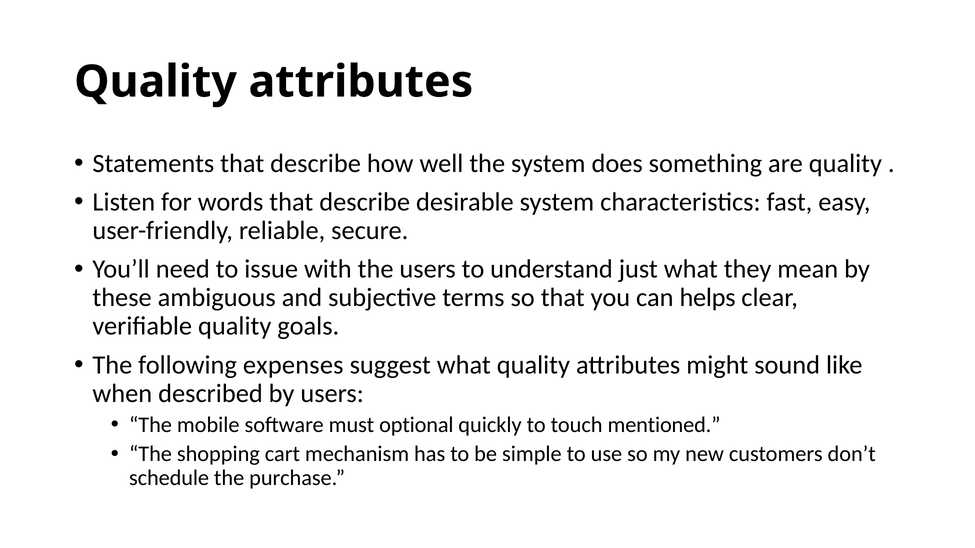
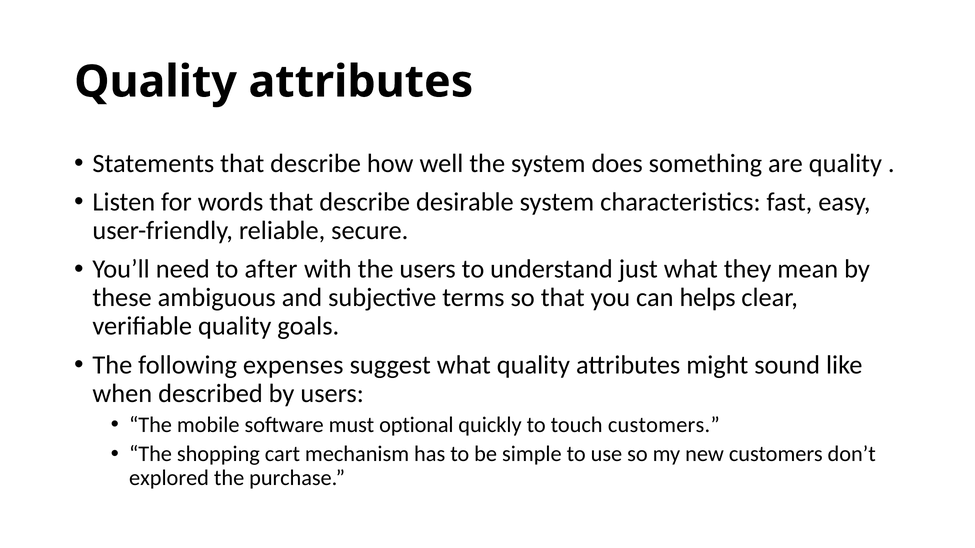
issue: issue -> after
touch mentioned: mentioned -> customers
schedule: schedule -> explored
